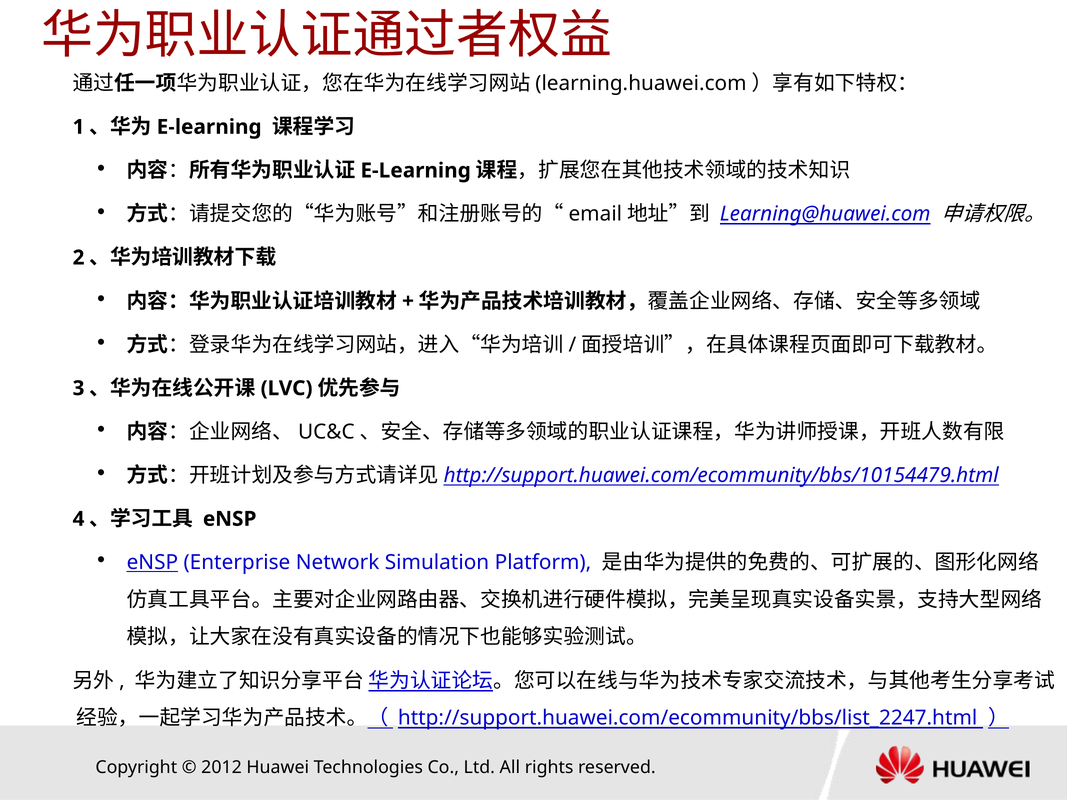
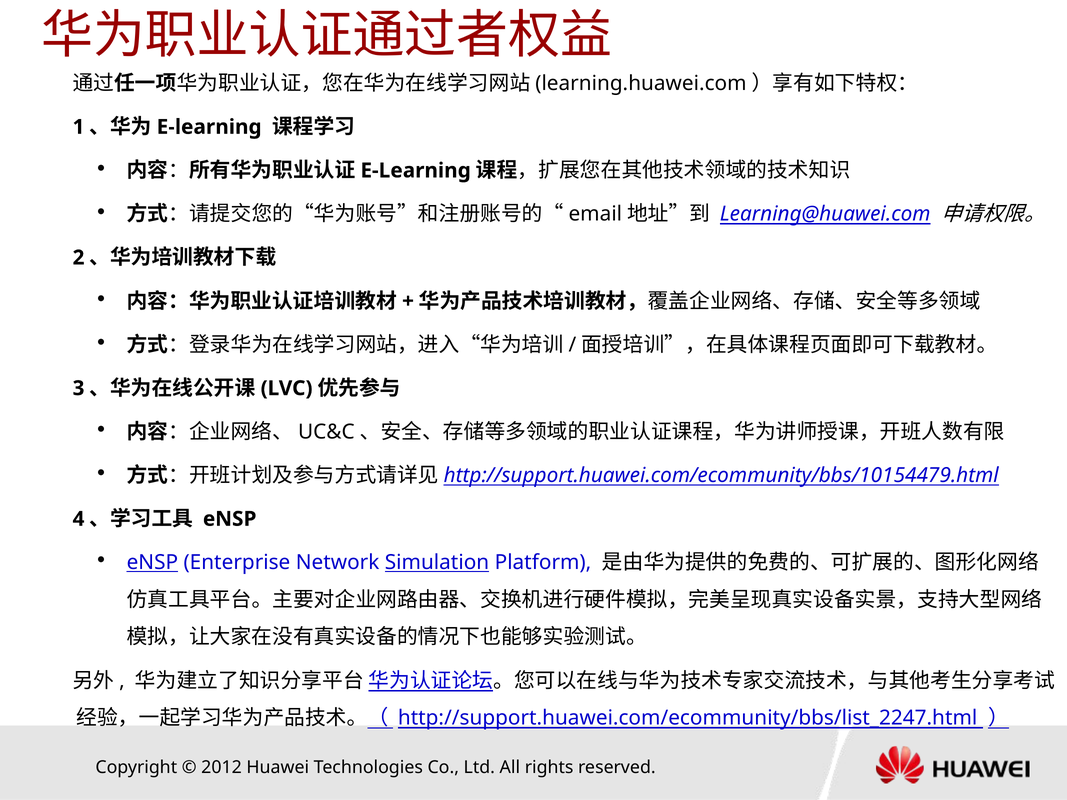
Simulation underline: none -> present
